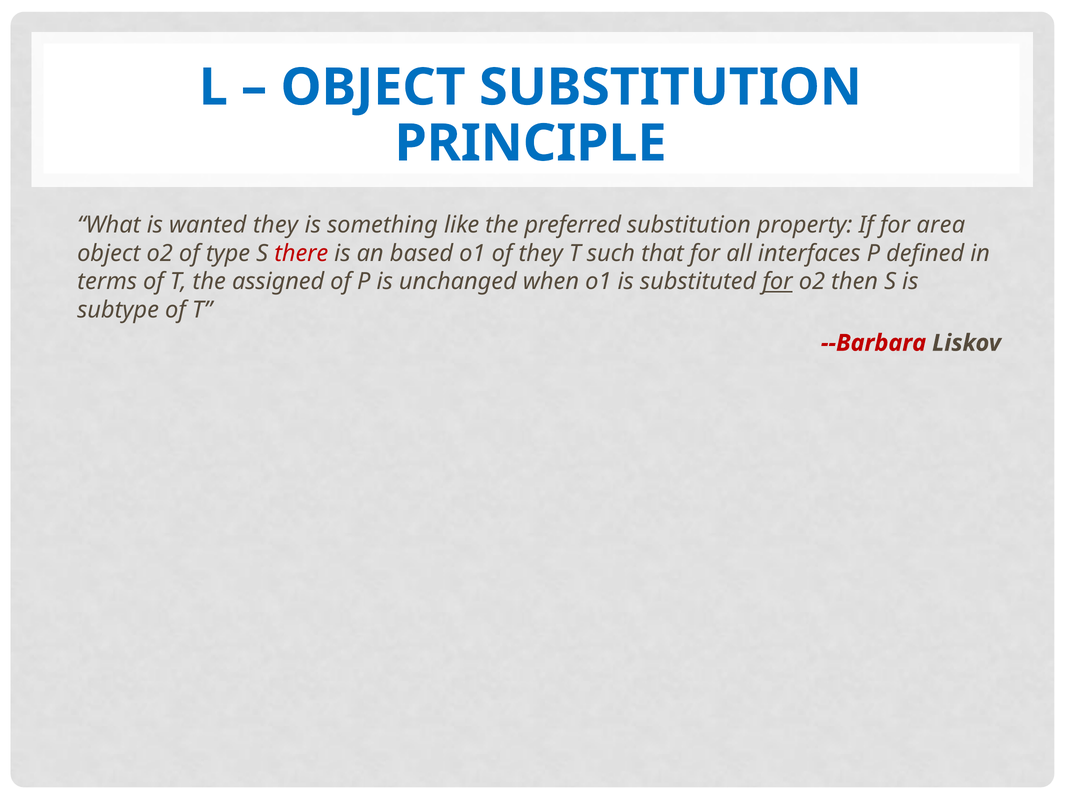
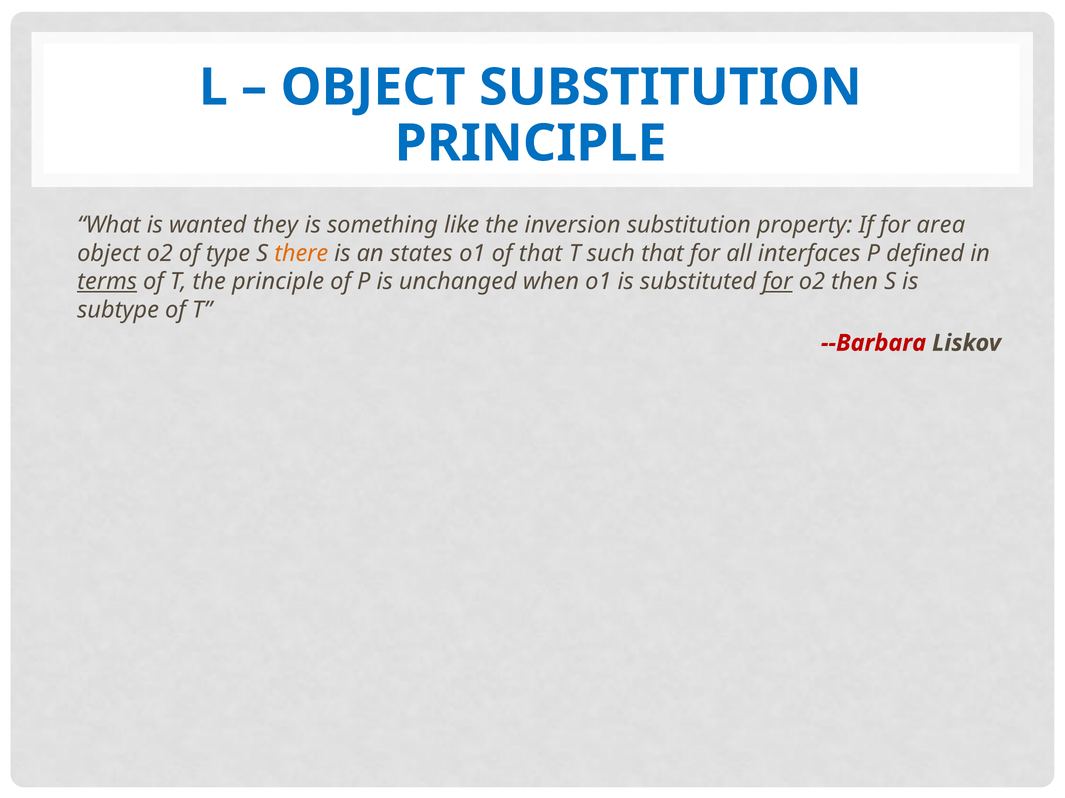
preferred: preferred -> inversion
there colour: red -> orange
based: based -> states
of they: they -> that
terms underline: none -> present
the assigned: assigned -> principle
